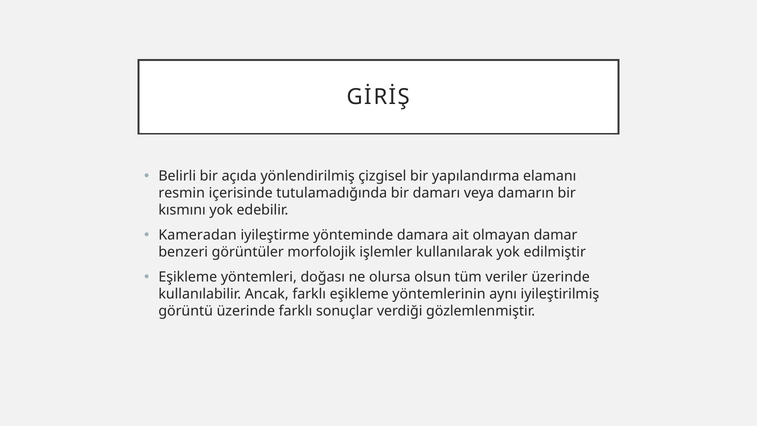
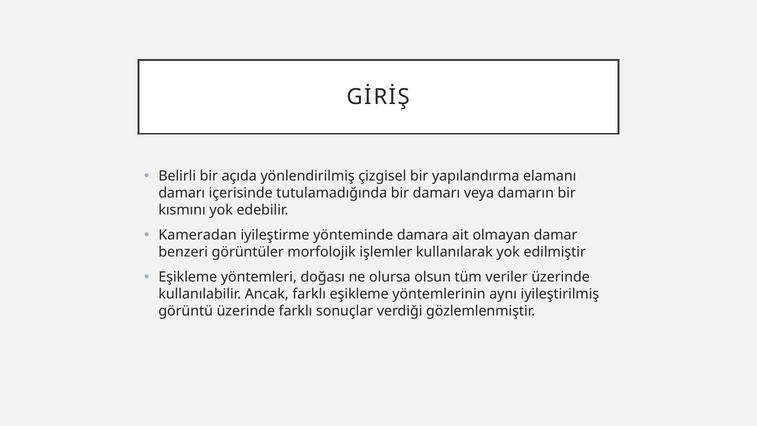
resmin at (182, 193): resmin -> damarı
